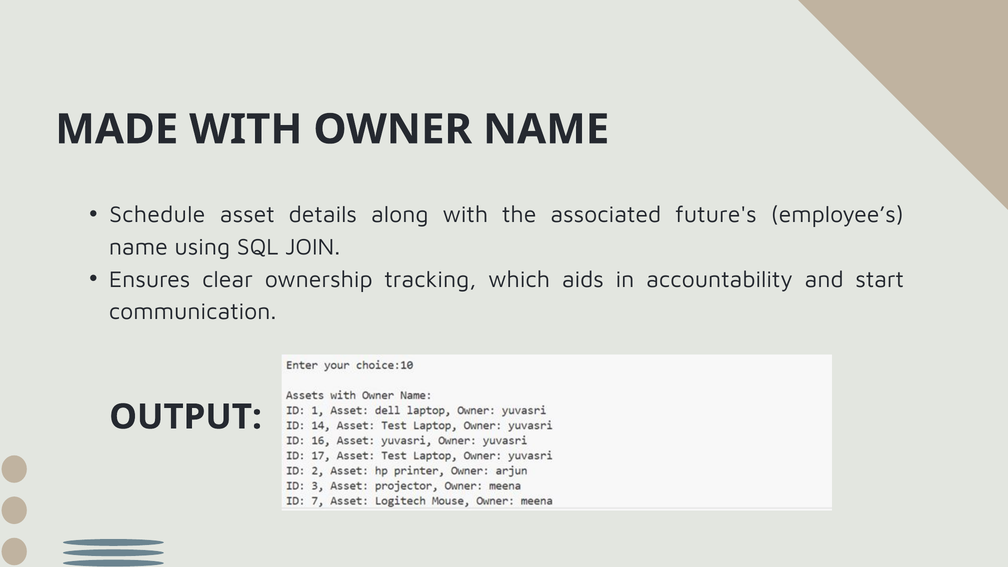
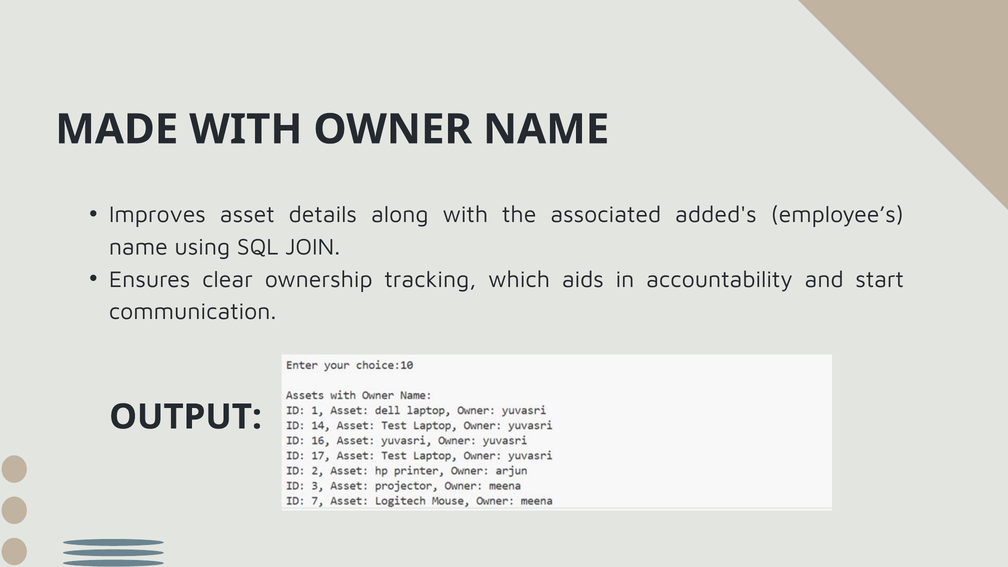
Schedule: Schedule -> Improves
future's: future's -> added's
